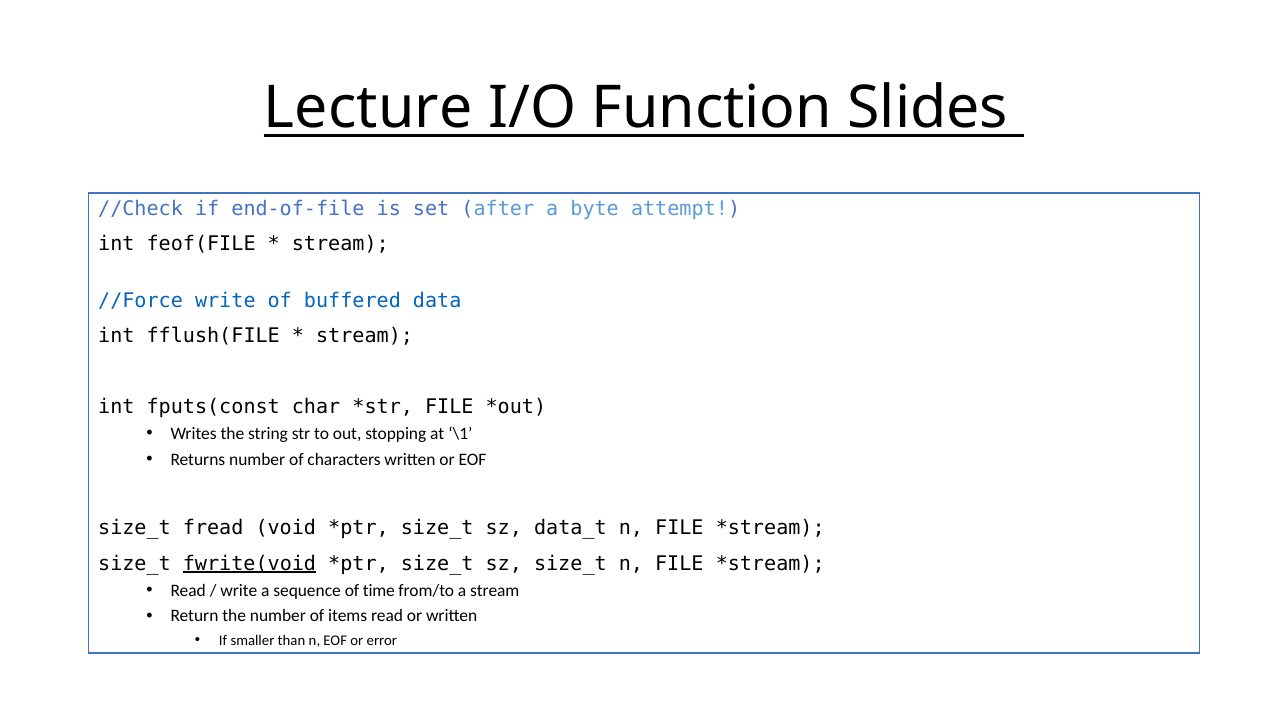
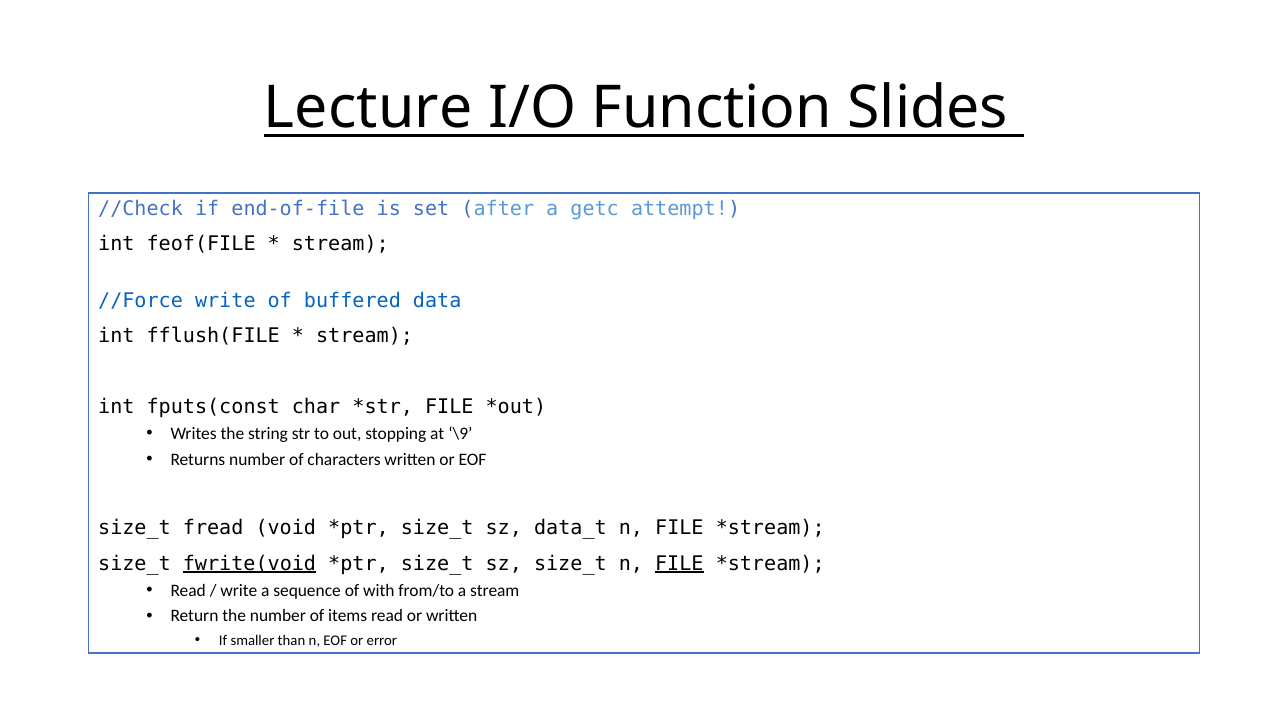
byte: byte -> getc
\1: \1 -> \9
FILE at (679, 563) underline: none -> present
time: time -> with
